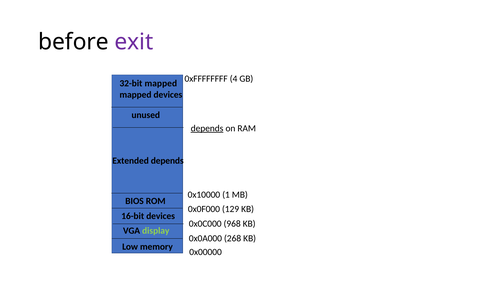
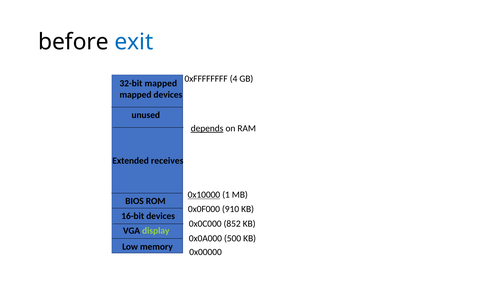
exit colour: purple -> blue
Extended depends: depends -> receives
0x10000 underline: none -> present
129: 129 -> 910
968: 968 -> 852
268: 268 -> 500
